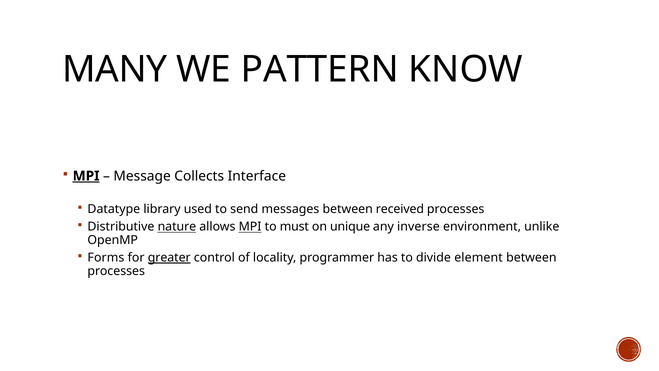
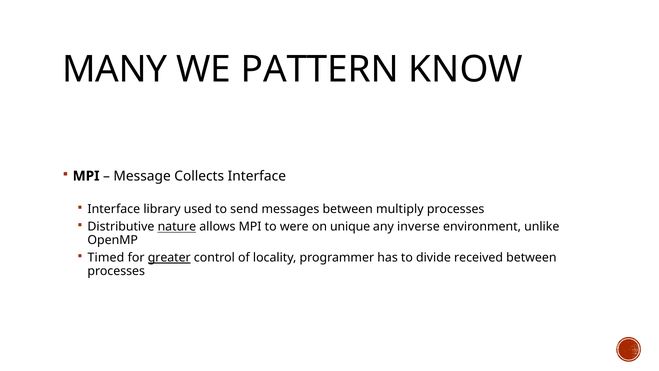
MPI at (86, 176) underline: present -> none
Datatype at (114, 209): Datatype -> Interface
received: received -> multiply
MPI at (250, 227) underline: present -> none
must: must -> were
Forms: Forms -> Timed
element: element -> received
